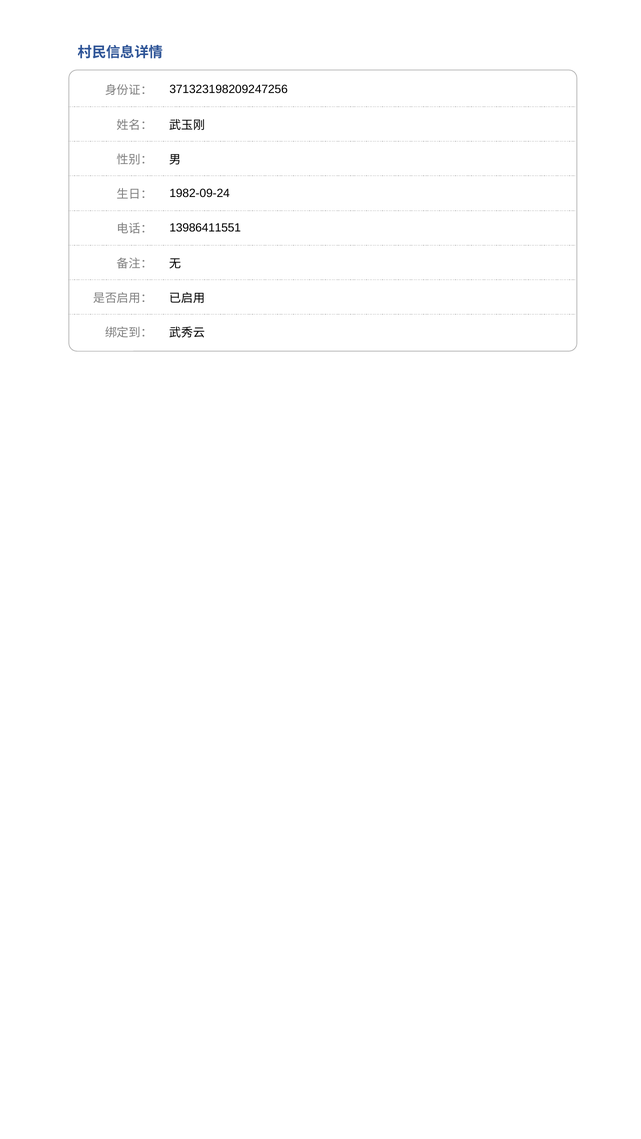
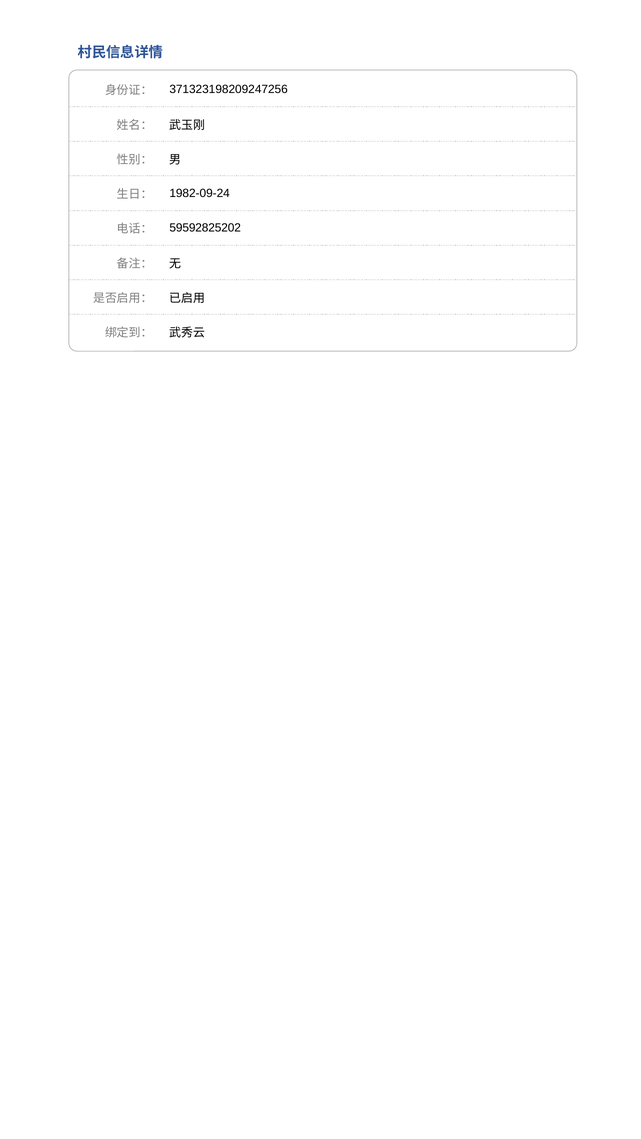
13986411551: 13986411551 -> 59592825202
